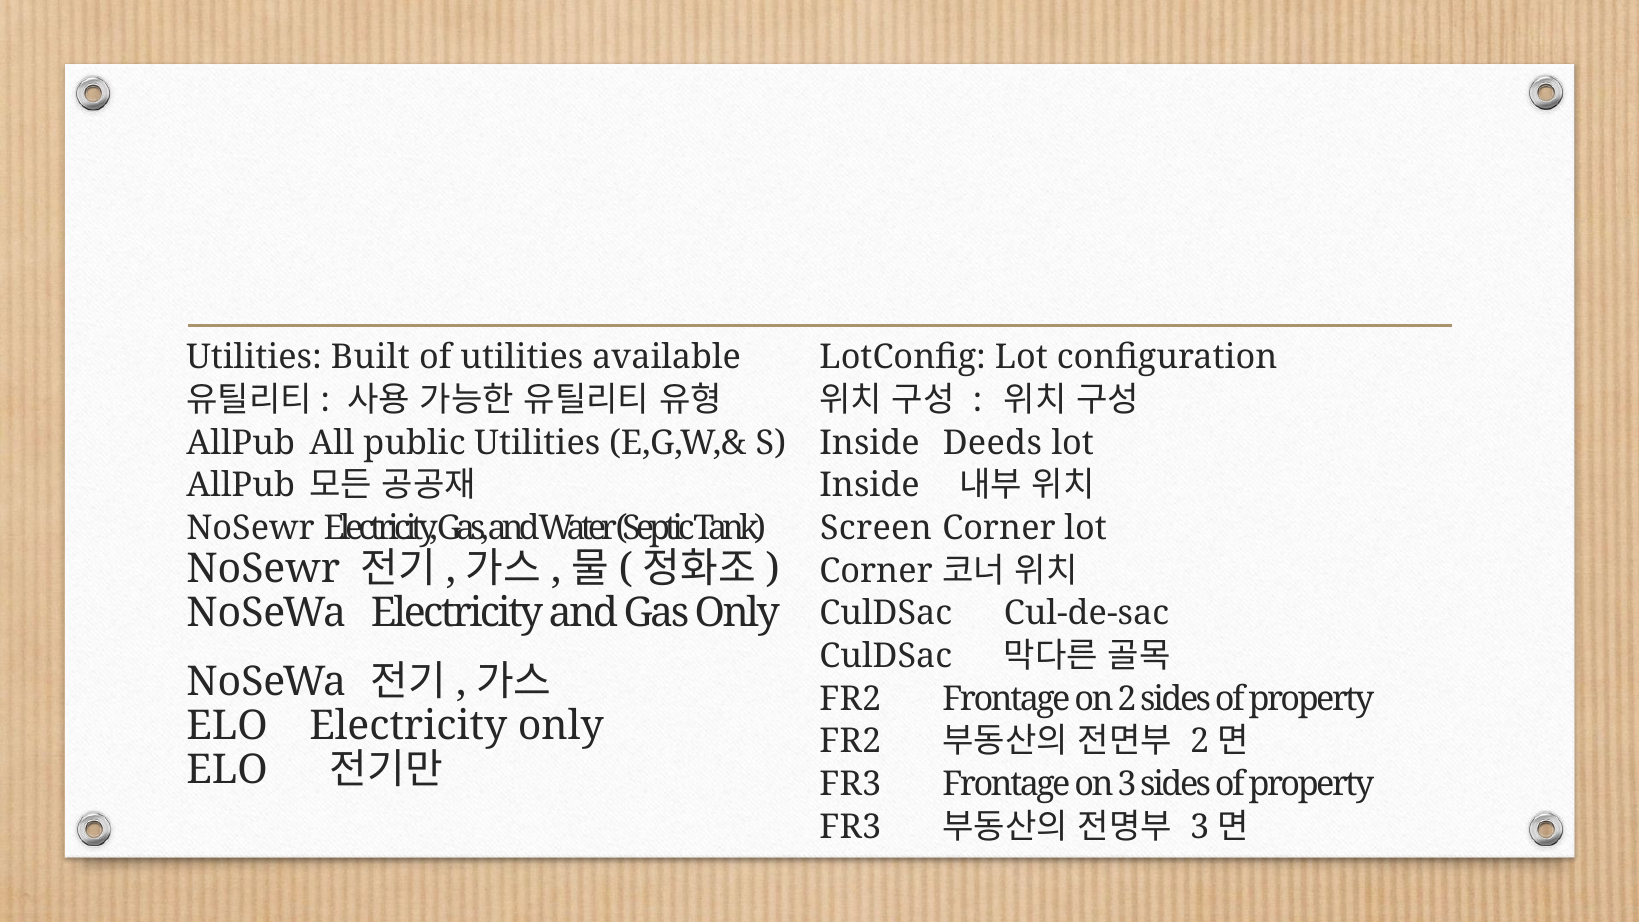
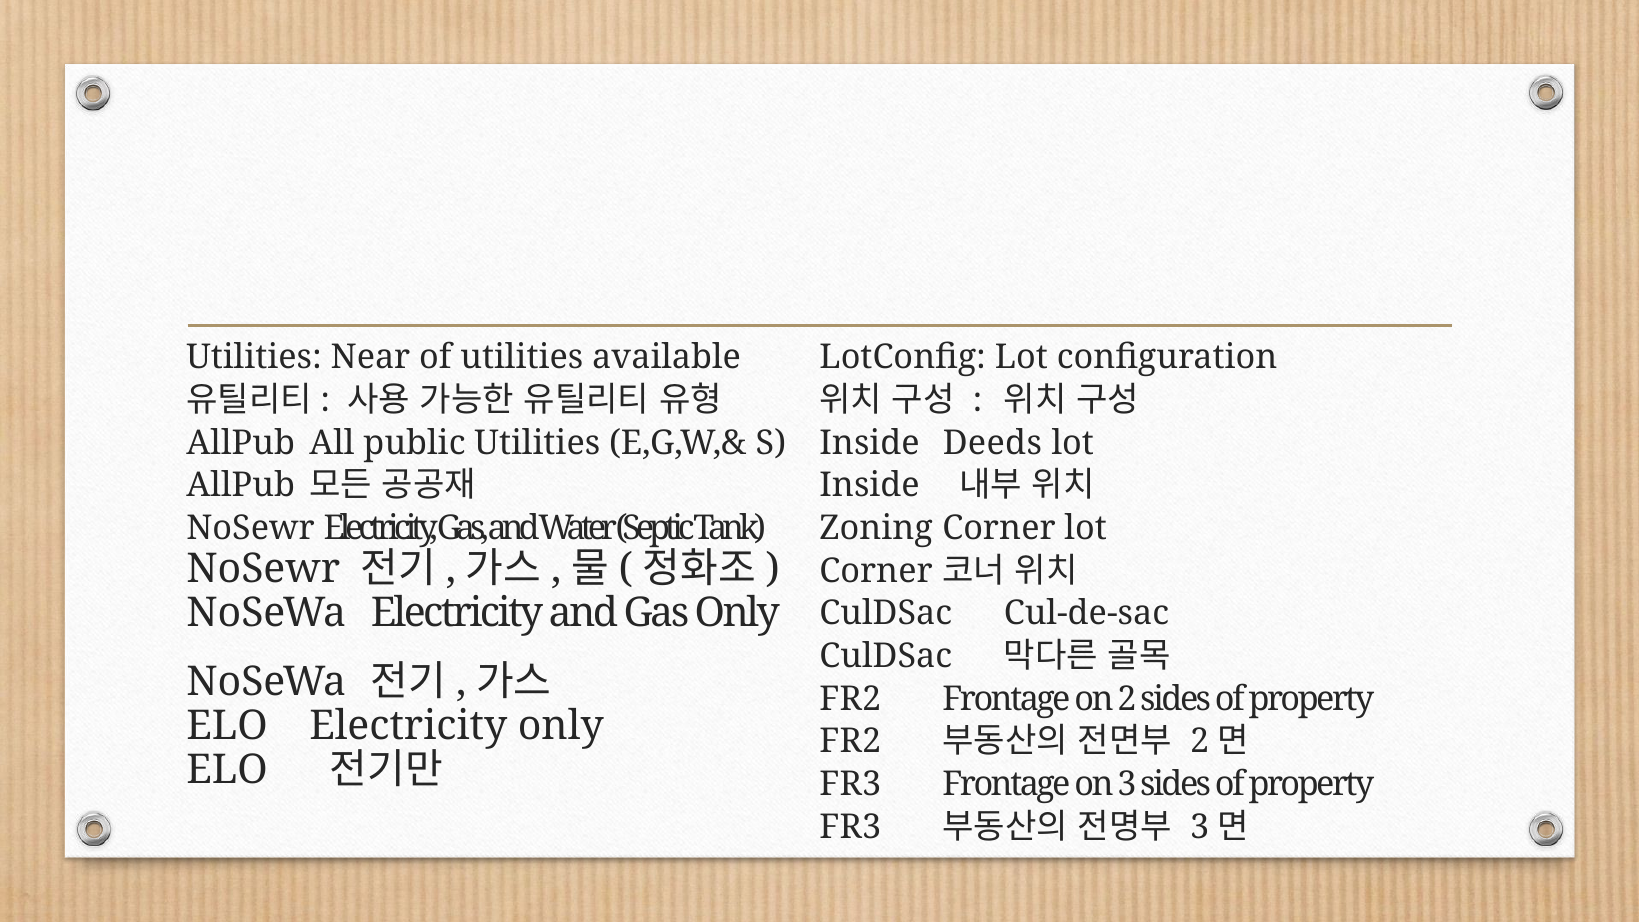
Built: Built -> Near
Screen: Screen -> Zoning
